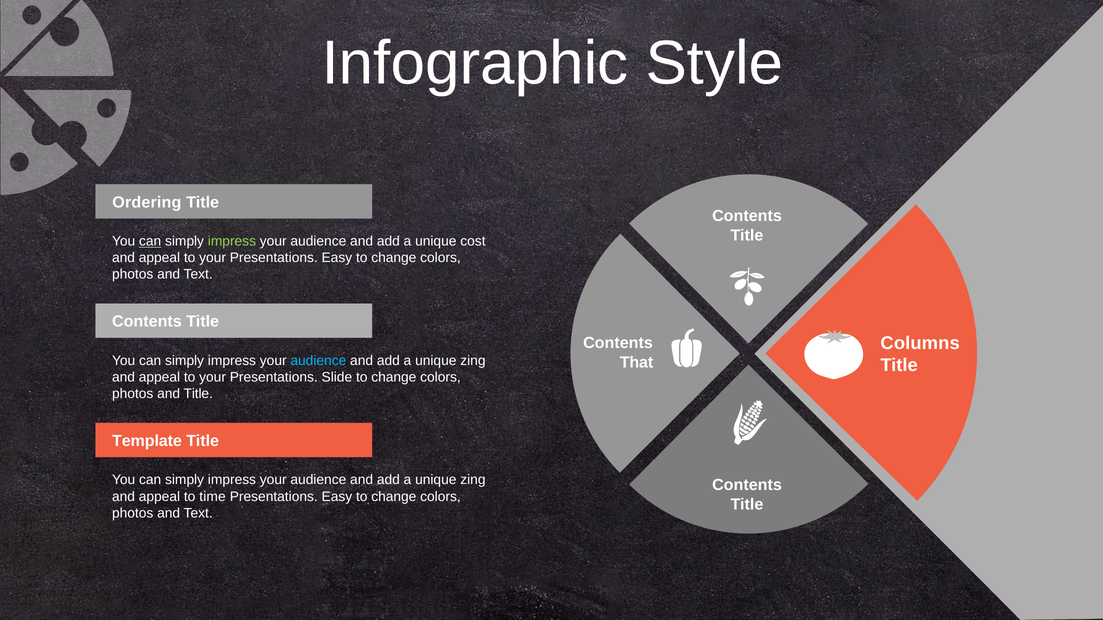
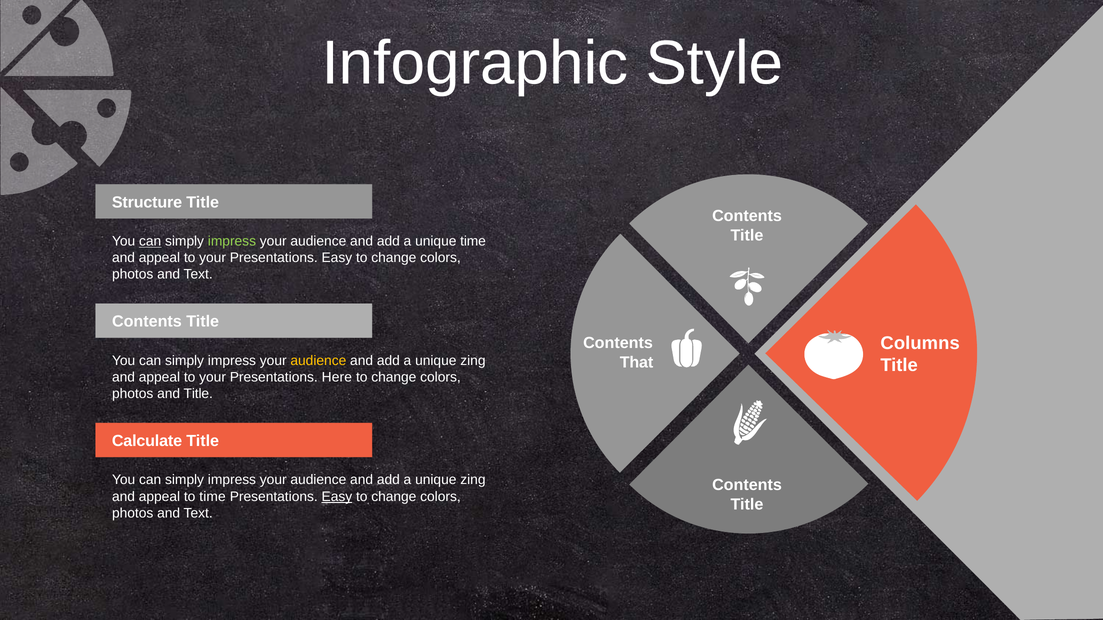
Ordering: Ordering -> Structure
unique cost: cost -> time
audience at (318, 361) colour: light blue -> yellow
Slide: Slide -> Here
Template: Template -> Calculate
Easy at (337, 497) underline: none -> present
